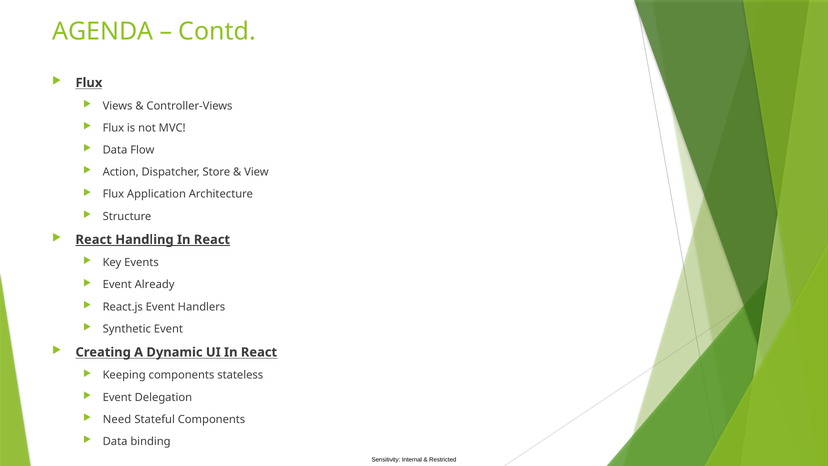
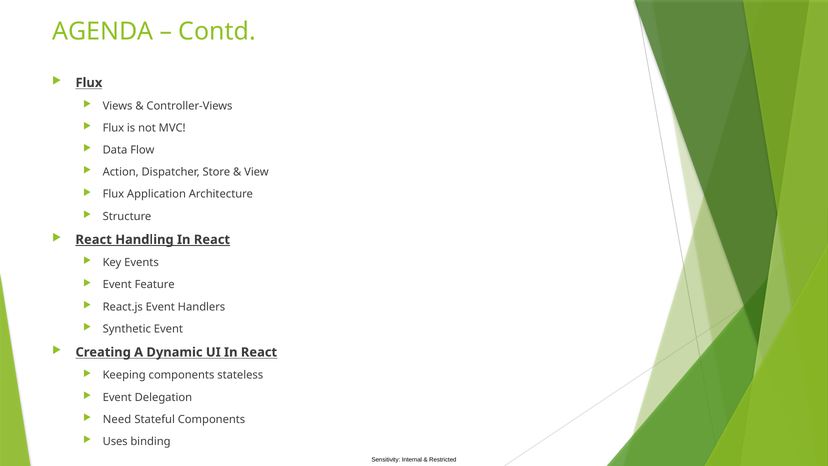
Already: Already -> Feature
Data at (115, 441): Data -> Uses
